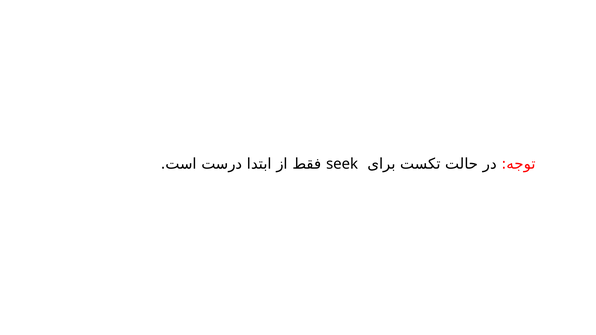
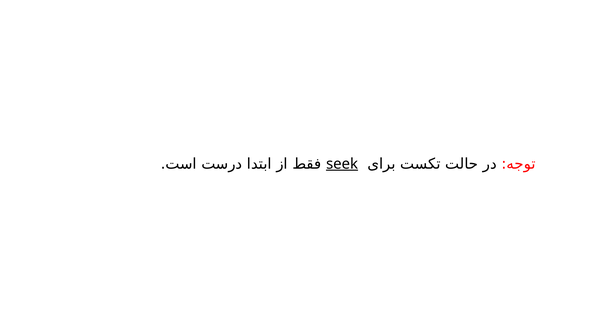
seek underline: none -> present
